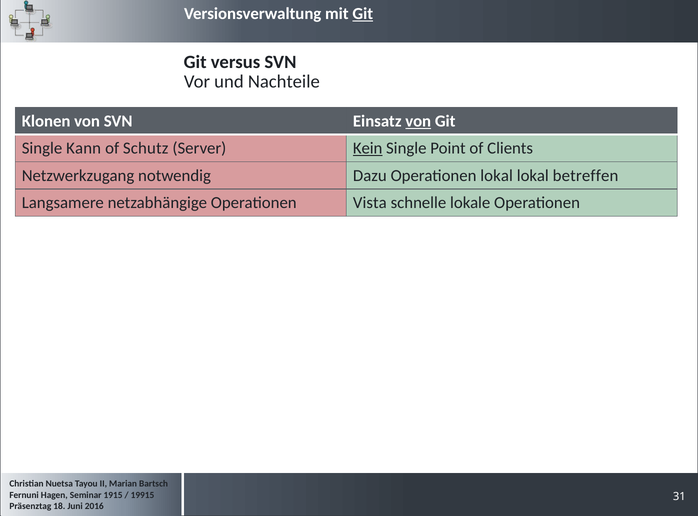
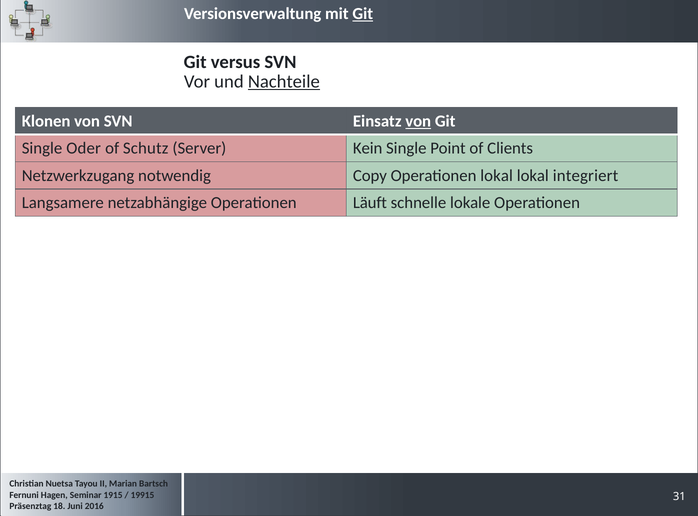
Nachteile underline: none -> present
Kann: Kann -> Oder
Kein underline: present -> none
Dazu: Dazu -> Copy
betreffen: betreffen -> integriert
Vista: Vista -> Läuft
